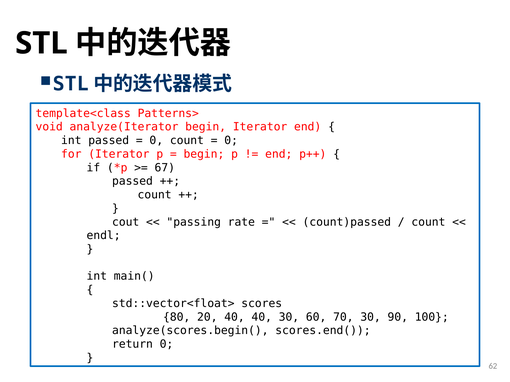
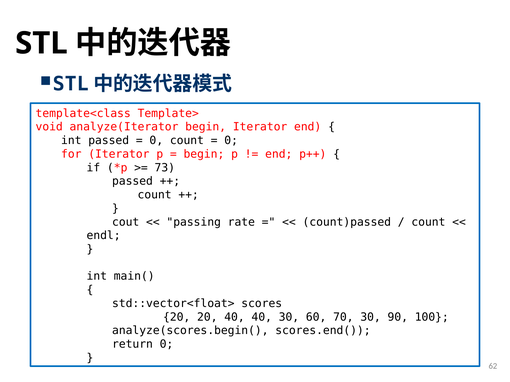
Patterns>: Patterns> -> Template>
67: 67 -> 73
80 at (177, 317): 80 -> 20
